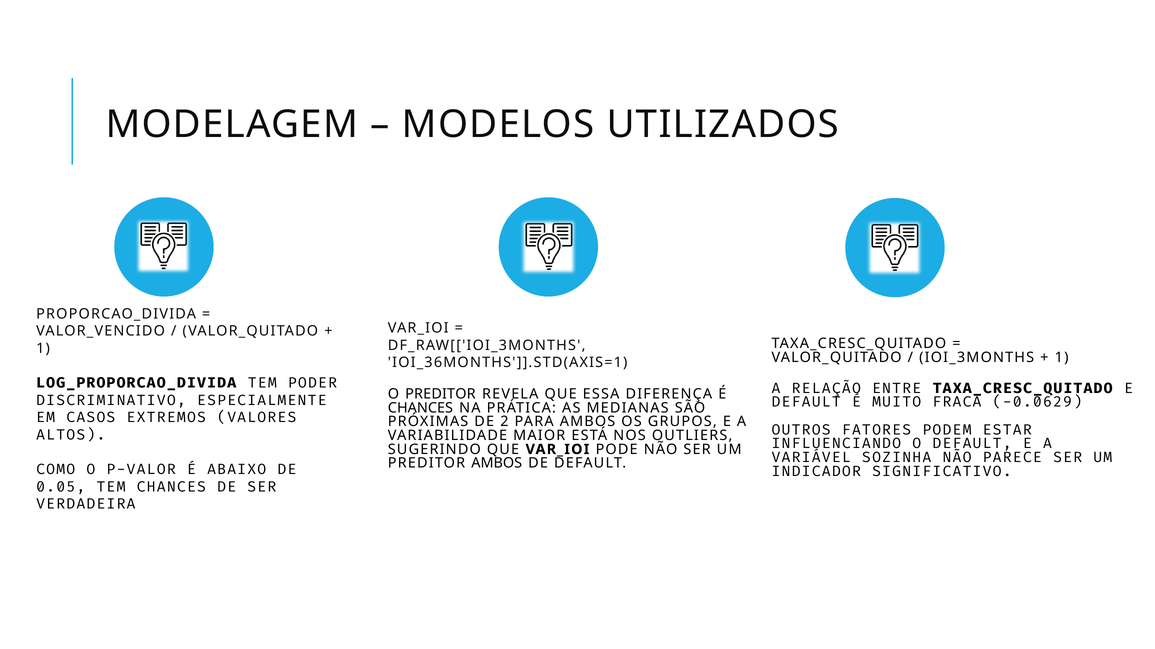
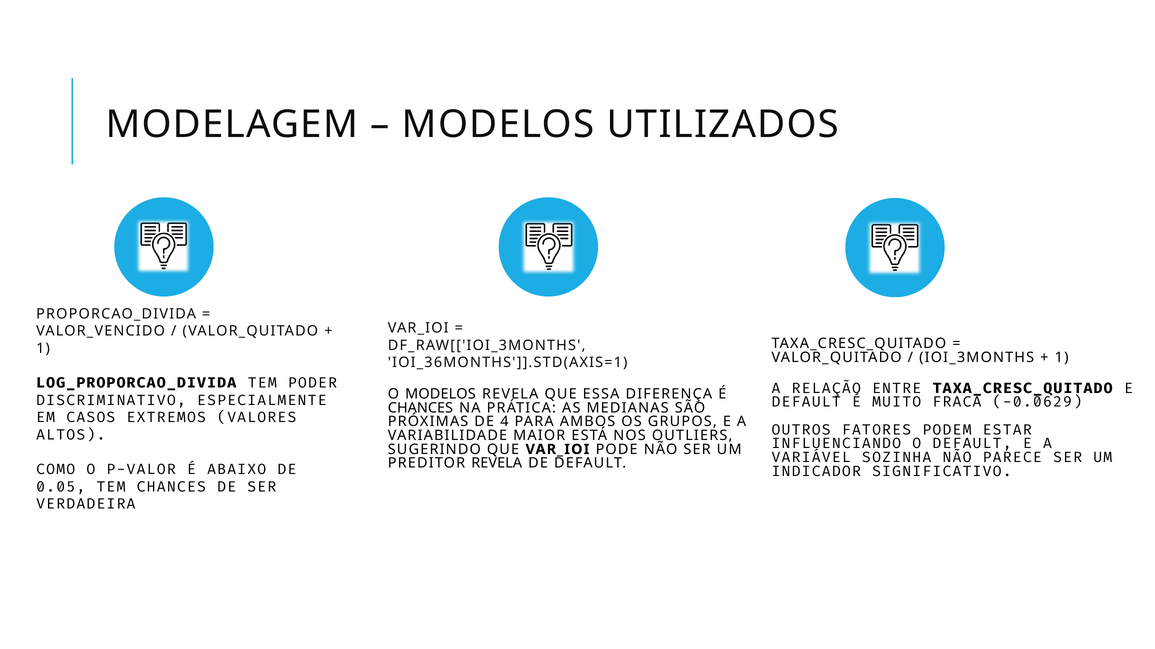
O PREDITOR: PREDITOR -> MODELOS
2: 2 -> 4
PREDITOR AMBOS: AMBOS -> REVELA
